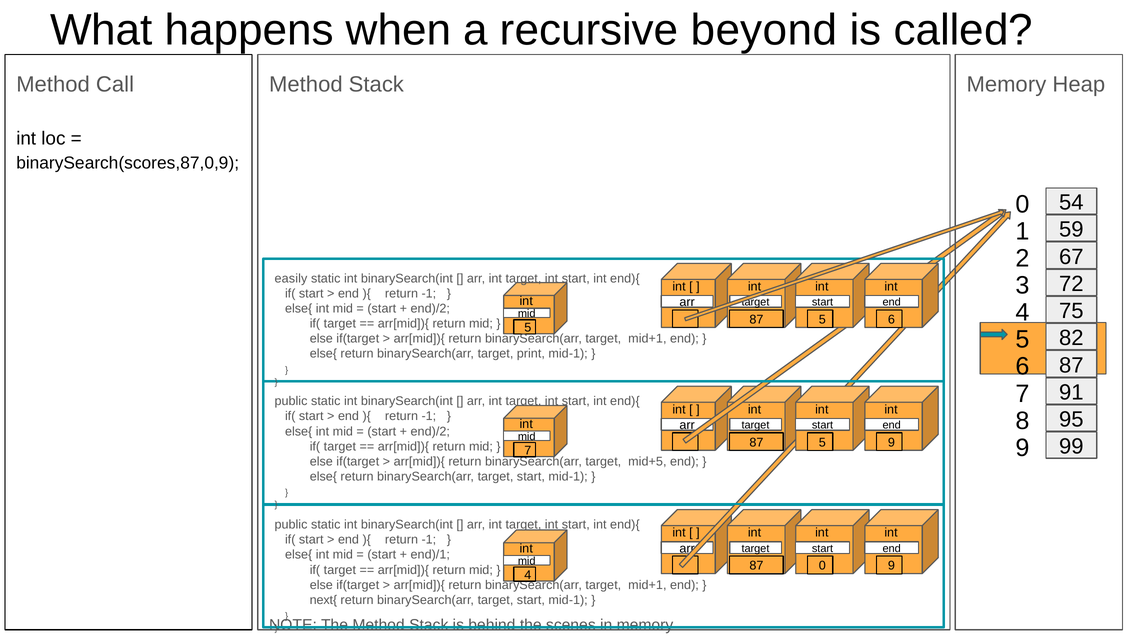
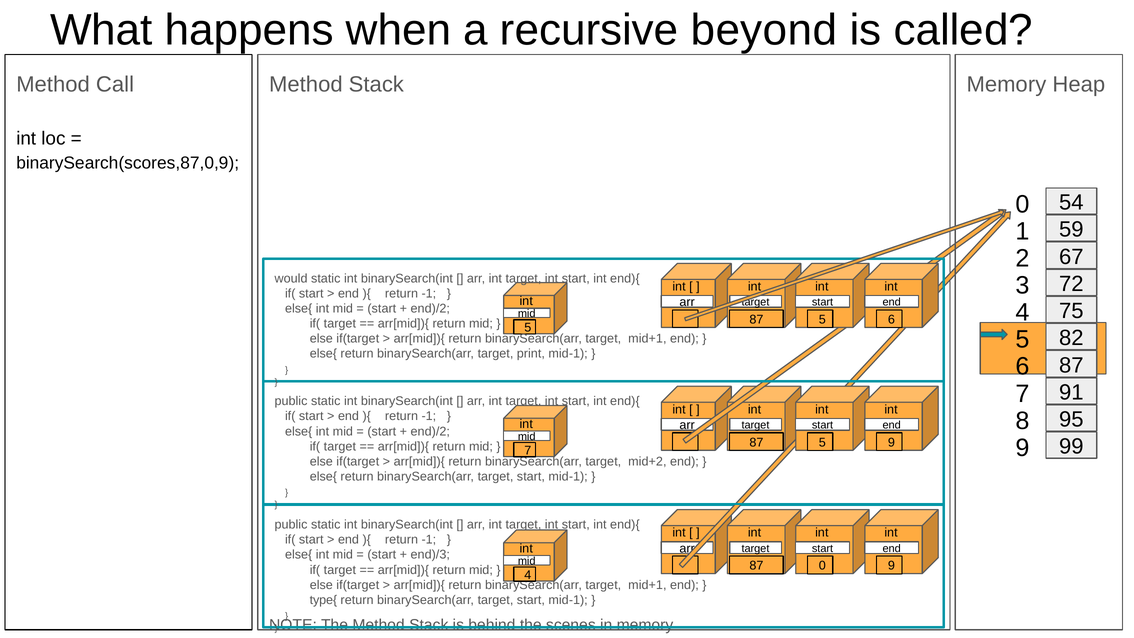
easily: easily -> would
mid+5: mid+5 -> mid+2
end)/1: end)/1 -> end)/3
next{: next{ -> type{
